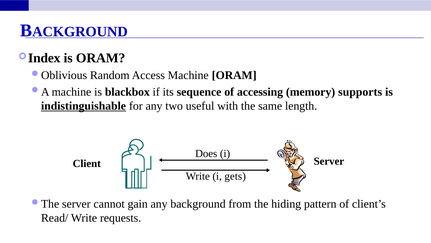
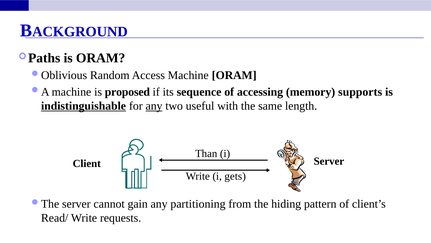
Index: Index -> Paths
blackbox: blackbox -> proposed
any at (154, 106) underline: none -> present
Does: Does -> Than
background: background -> partitioning
